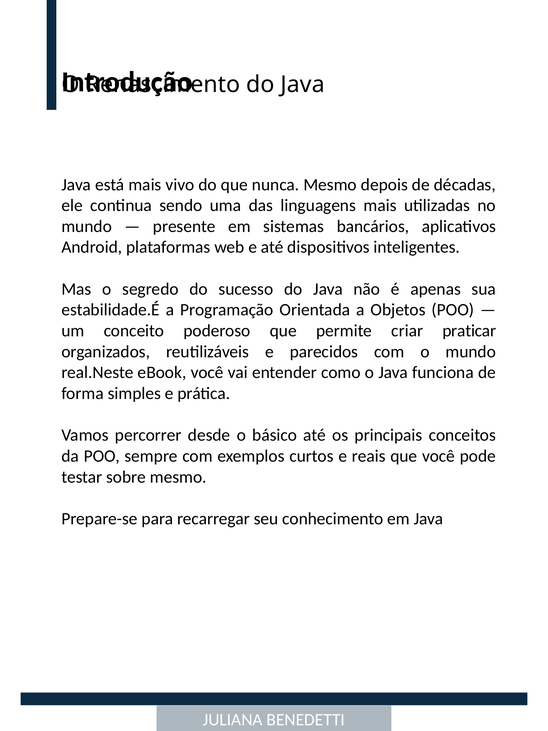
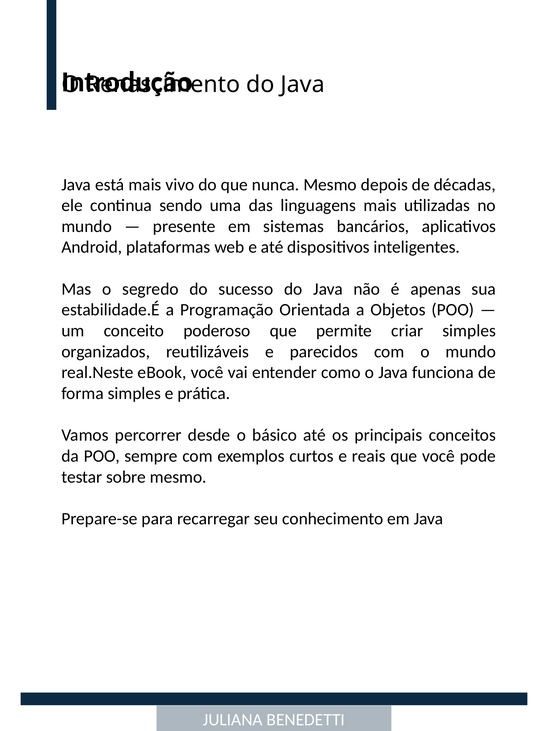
criar praticar: praticar -> simples
